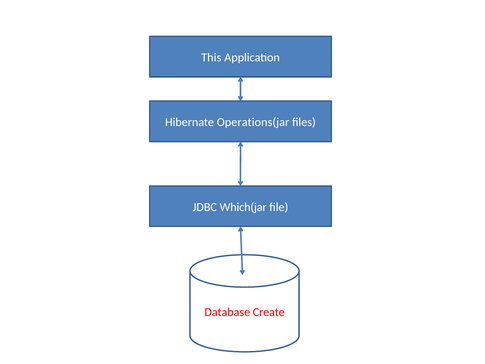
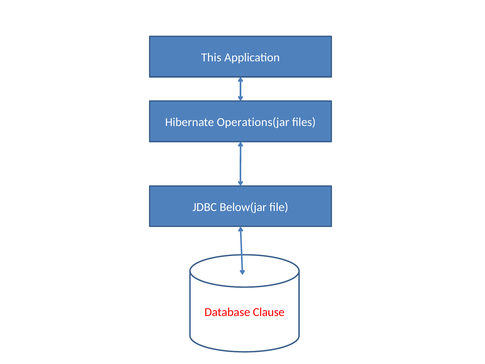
Which(jar: Which(jar -> Below(jar
Create: Create -> Clause
